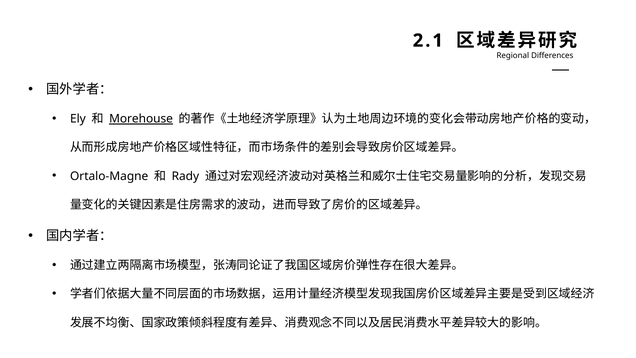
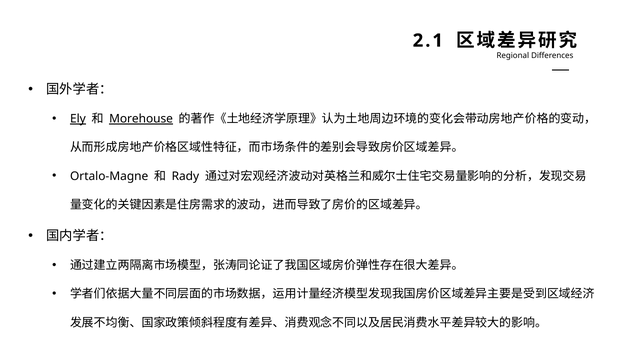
Ely underline: none -> present
